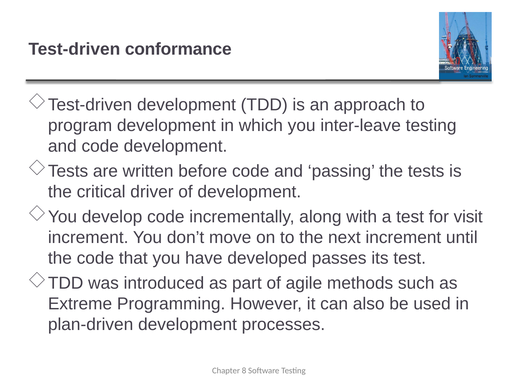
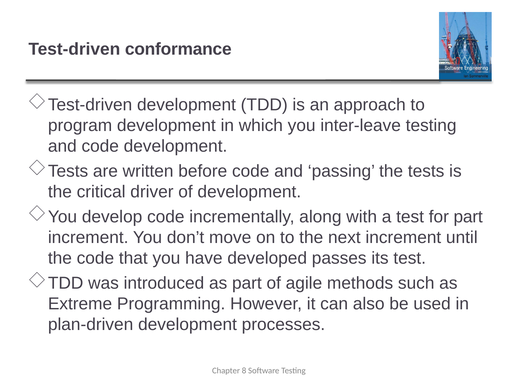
for visit: visit -> part
